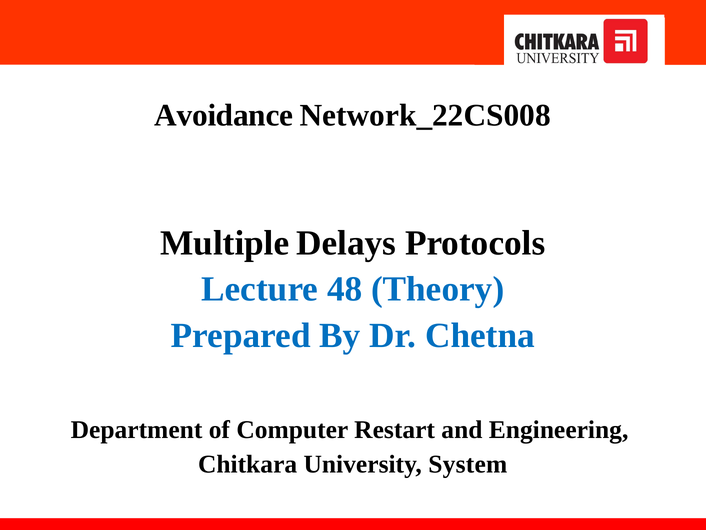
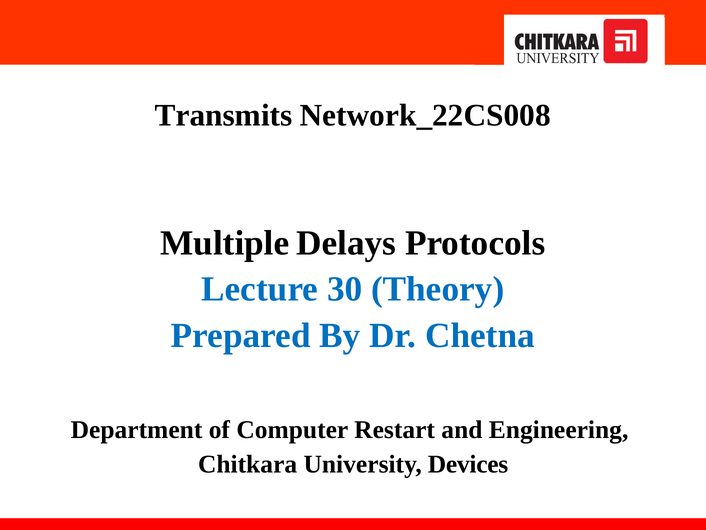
Avoidance: Avoidance -> Transmits
48: 48 -> 30
System: System -> Devices
